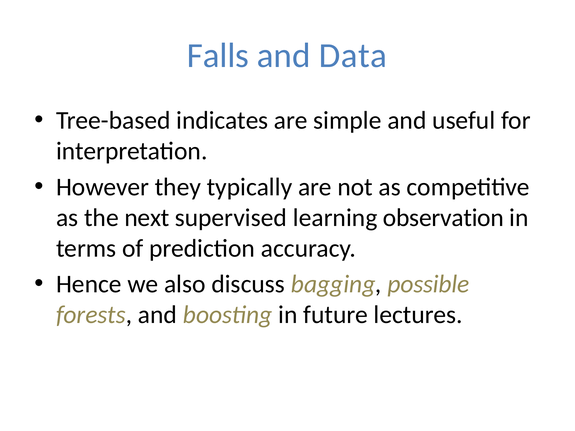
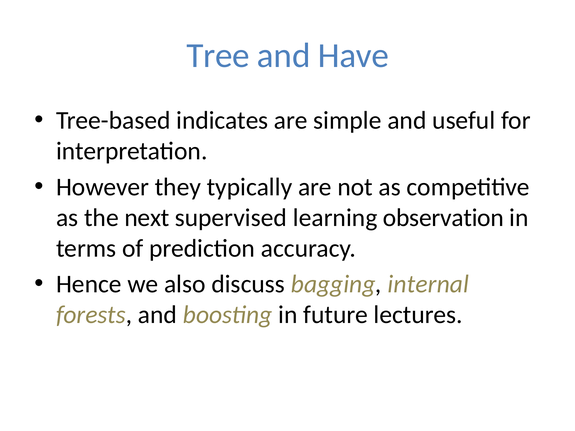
Falls: Falls -> Tree
Data: Data -> Have
possible: possible -> internal
